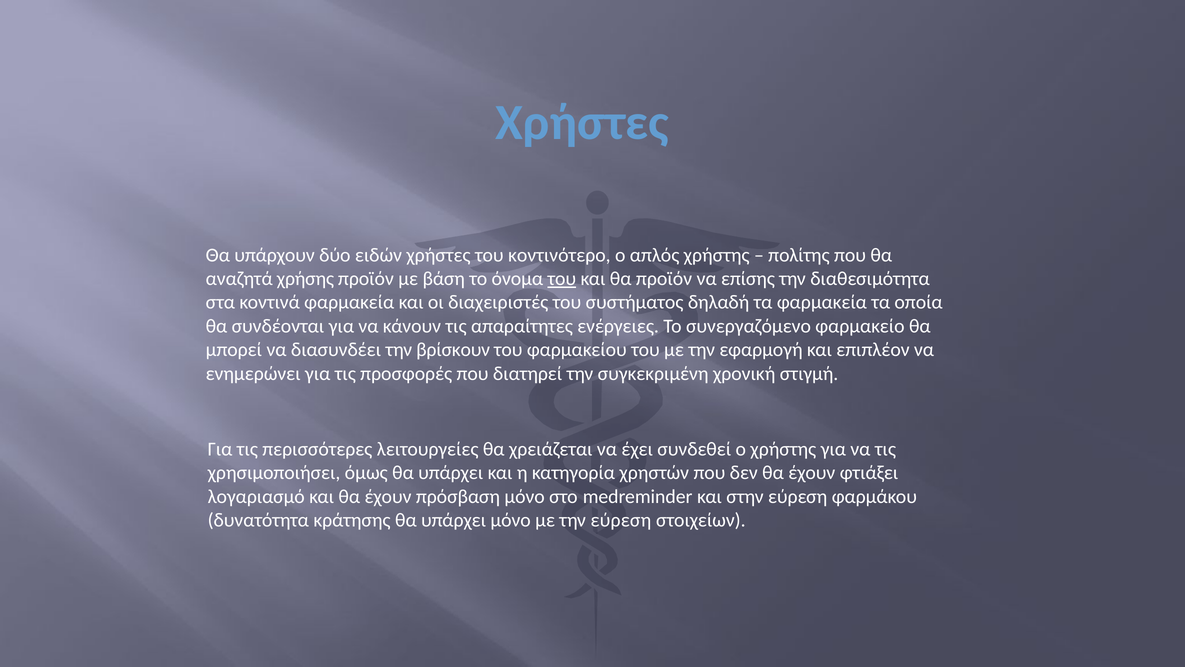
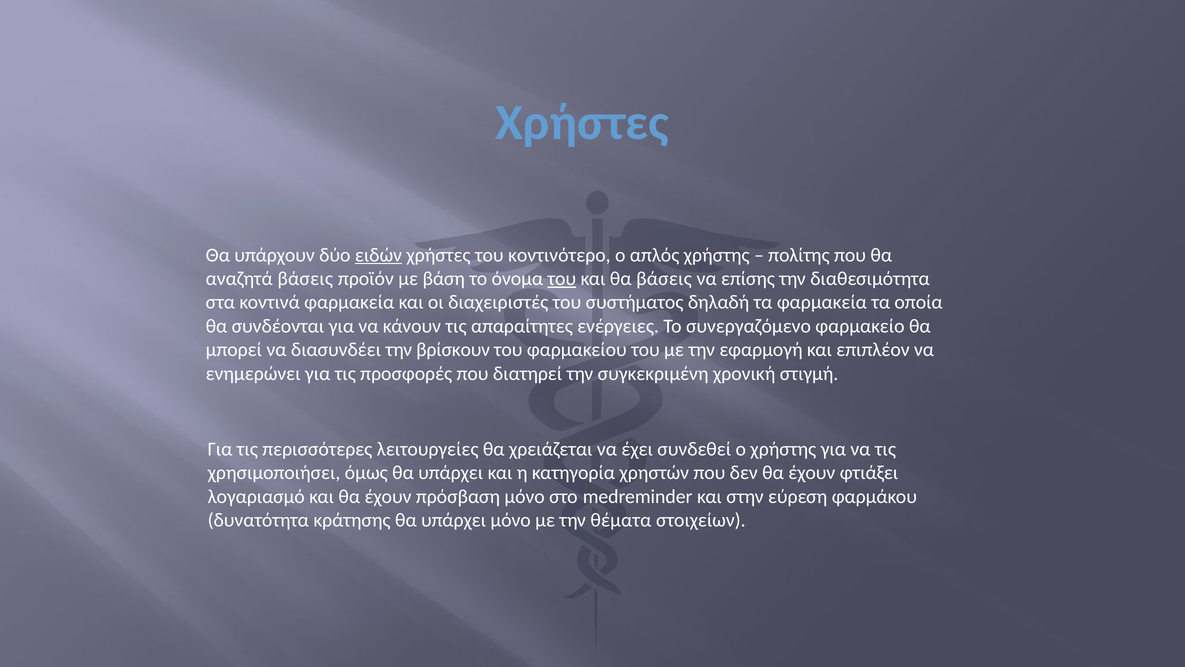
ειδών underline: none -> present
αναζητά χρήσης: χρήσης -> βάσεις
θα προϊόν: προϊόν -> βάσεις
την εύρεση: εύρεση -> θέματα
